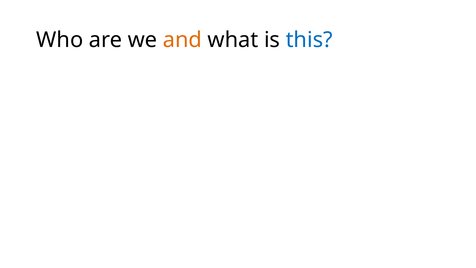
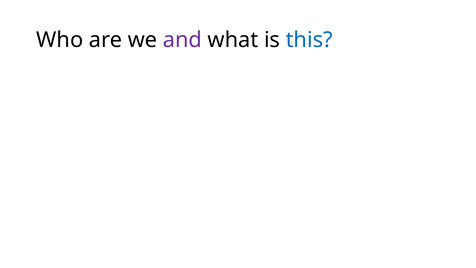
and colour: orange -> purple
